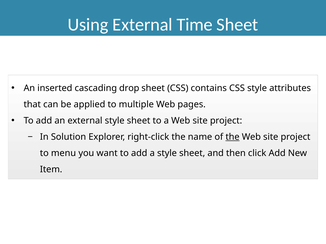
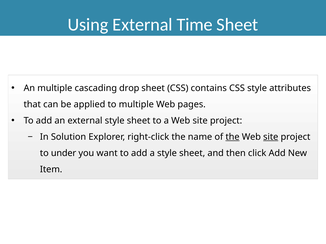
An inserted: inserted -> multiple
site at (271, 137) underline: none -> present
menu: menu -> under
